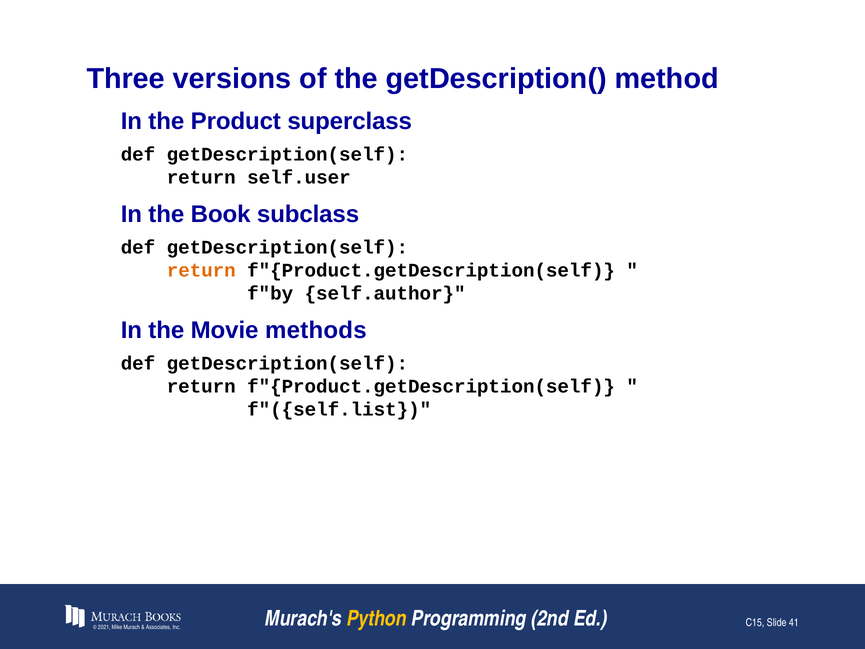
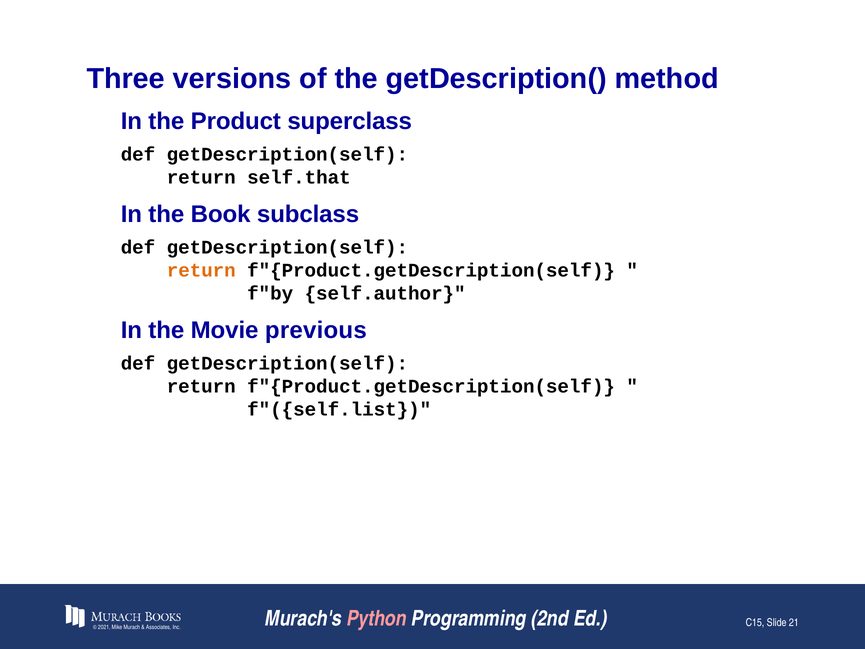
self.user: self.user -> self.that
methods: methods -> previous
Python colour: yellow -> pink
41: 41 -> 21
